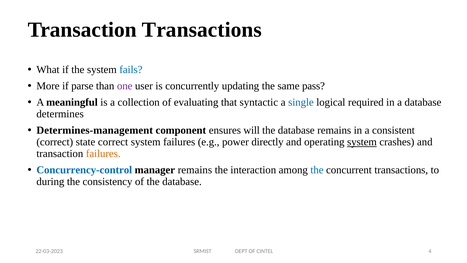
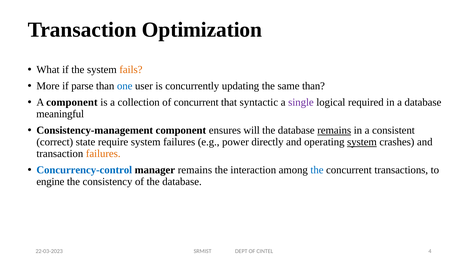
Transaction Transactions: Transactions -> Optimization
fails colour: blue -> orange
one colour: purple -> blue
same pass: pass -> than
A meaningful: meaningful -> component
of evaluating: evaluating -> concurrent
single colour: blue -> purple
determines: determines -> meaningful
Determines-management: Determines-management -> Consistency-management
remains at (334, 130) underline: none -> present
state correct: correct -> require
during: during -> engine
